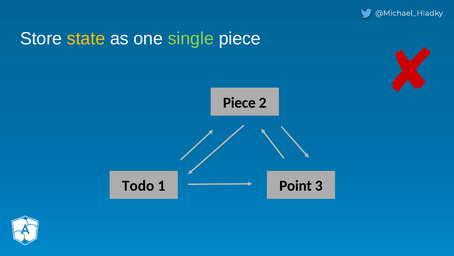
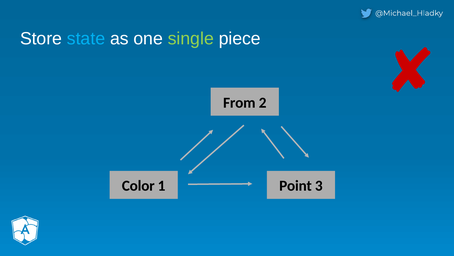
state colour: yellow -> light blue
Piece at (239, 102): Piece -> From
Todo: Todo -> Color
